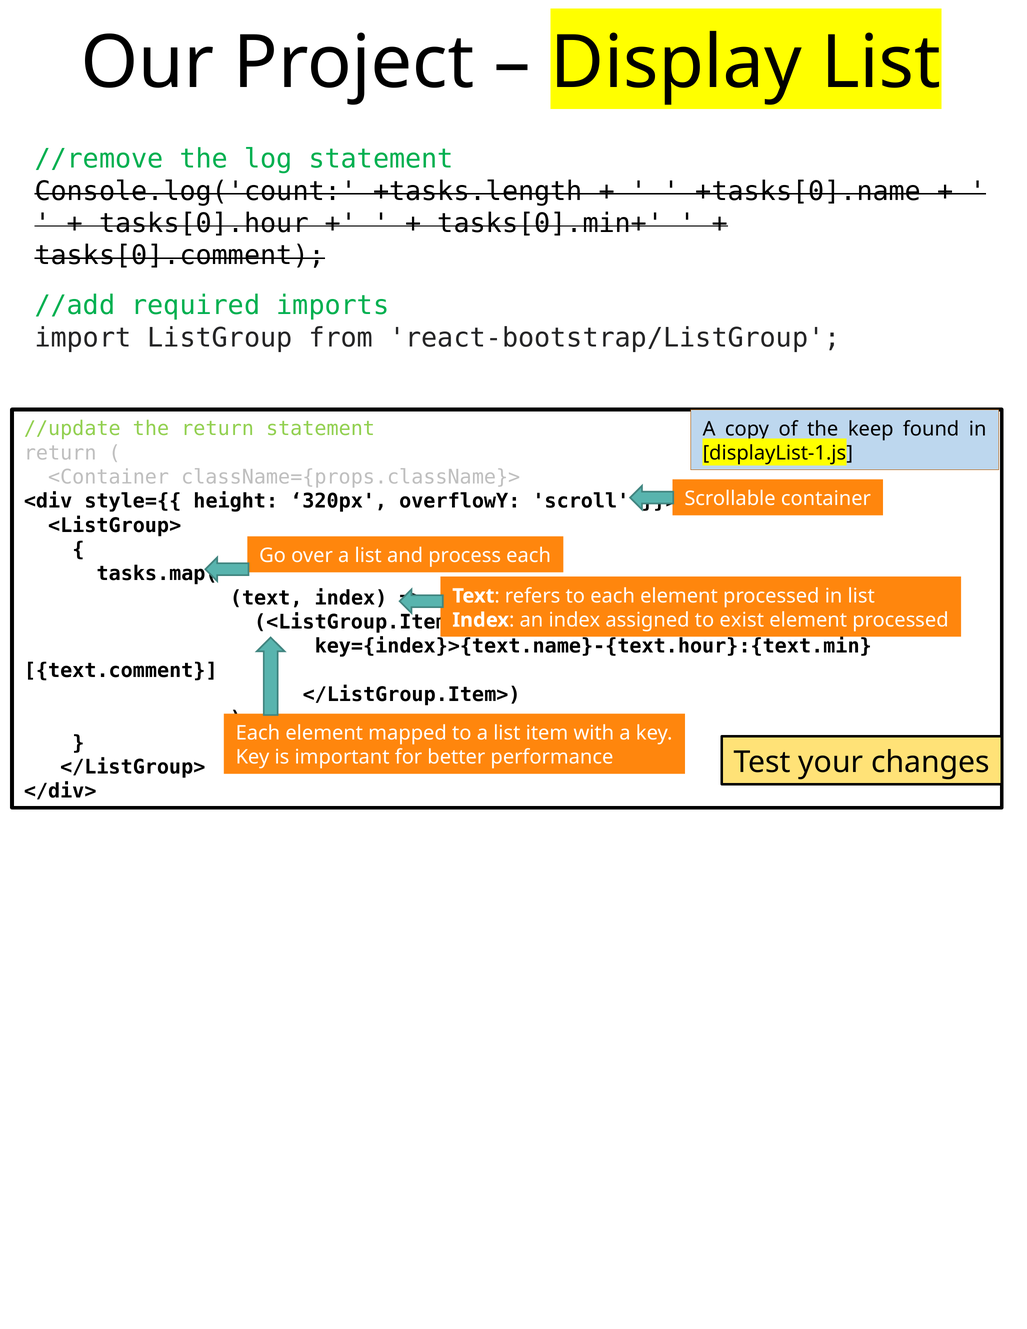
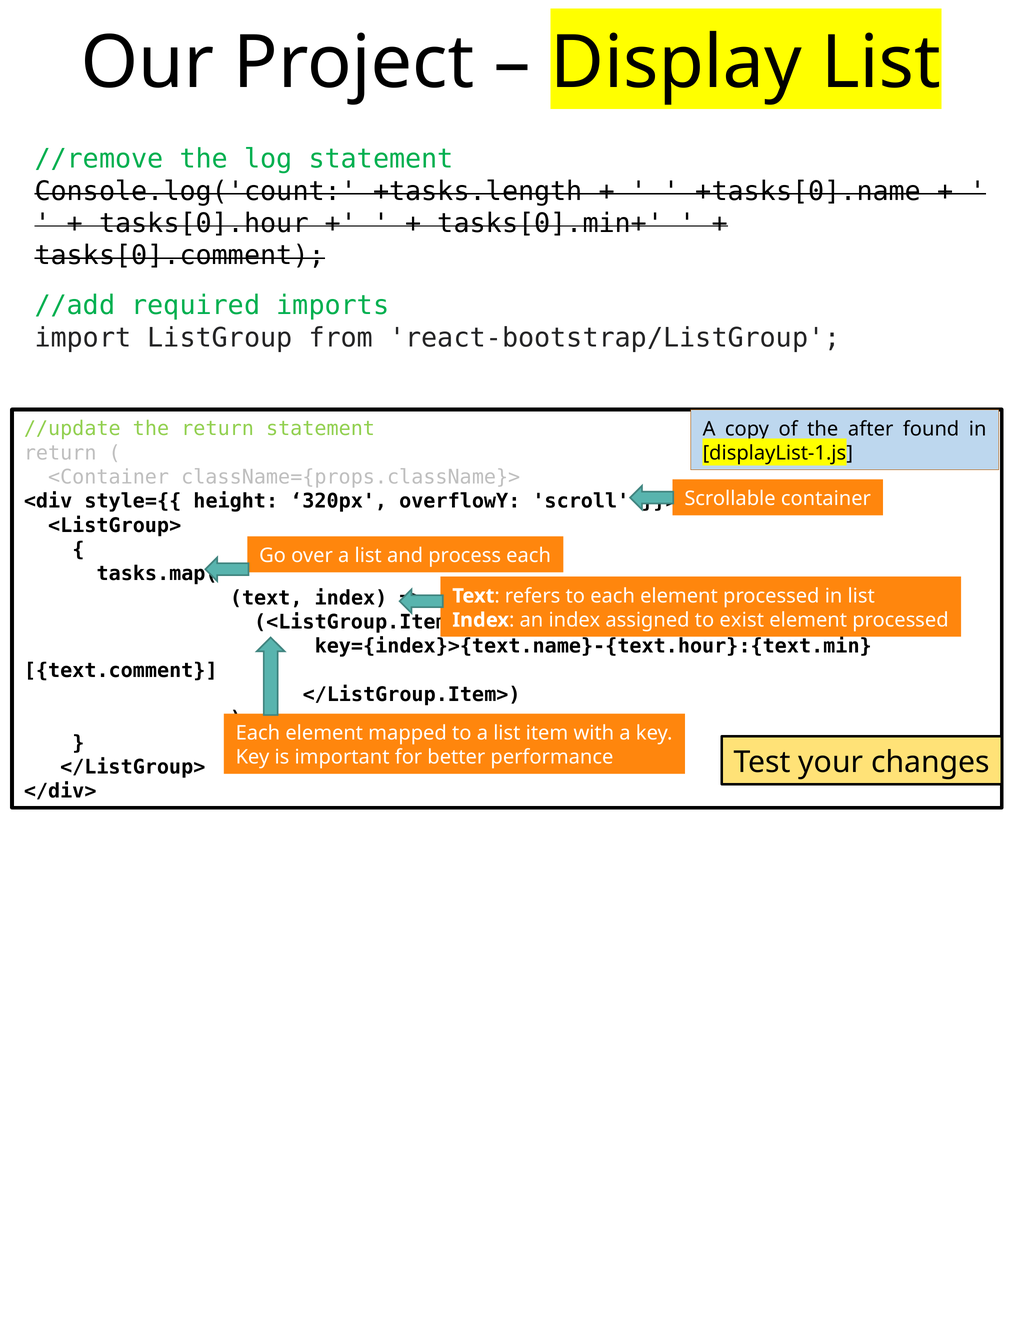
keep: keep -> after
